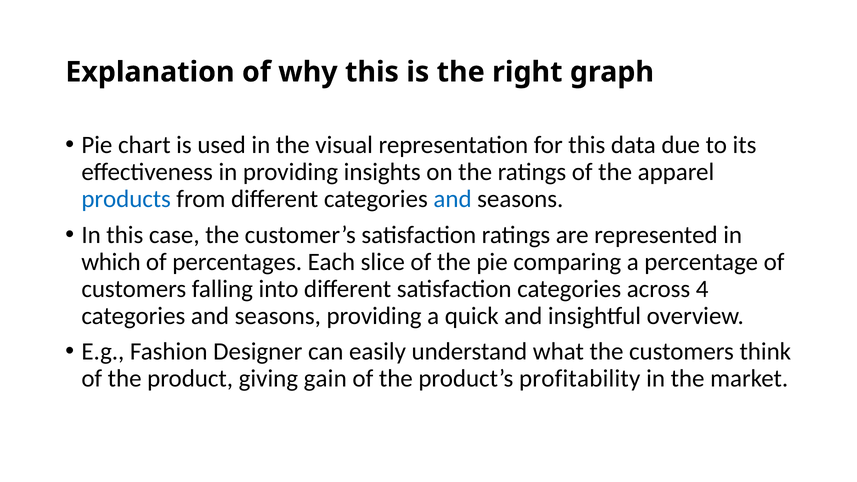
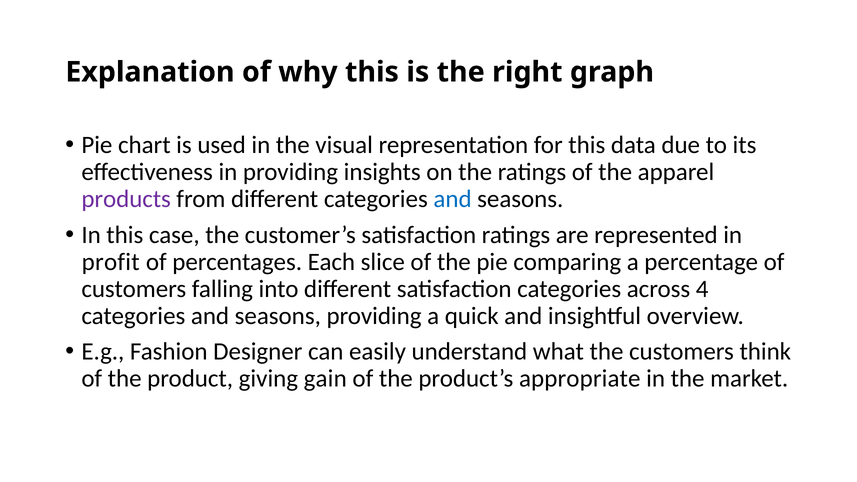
products colour: blue -> purple
which: which -> profit
profitability: profitability -> appropriate
